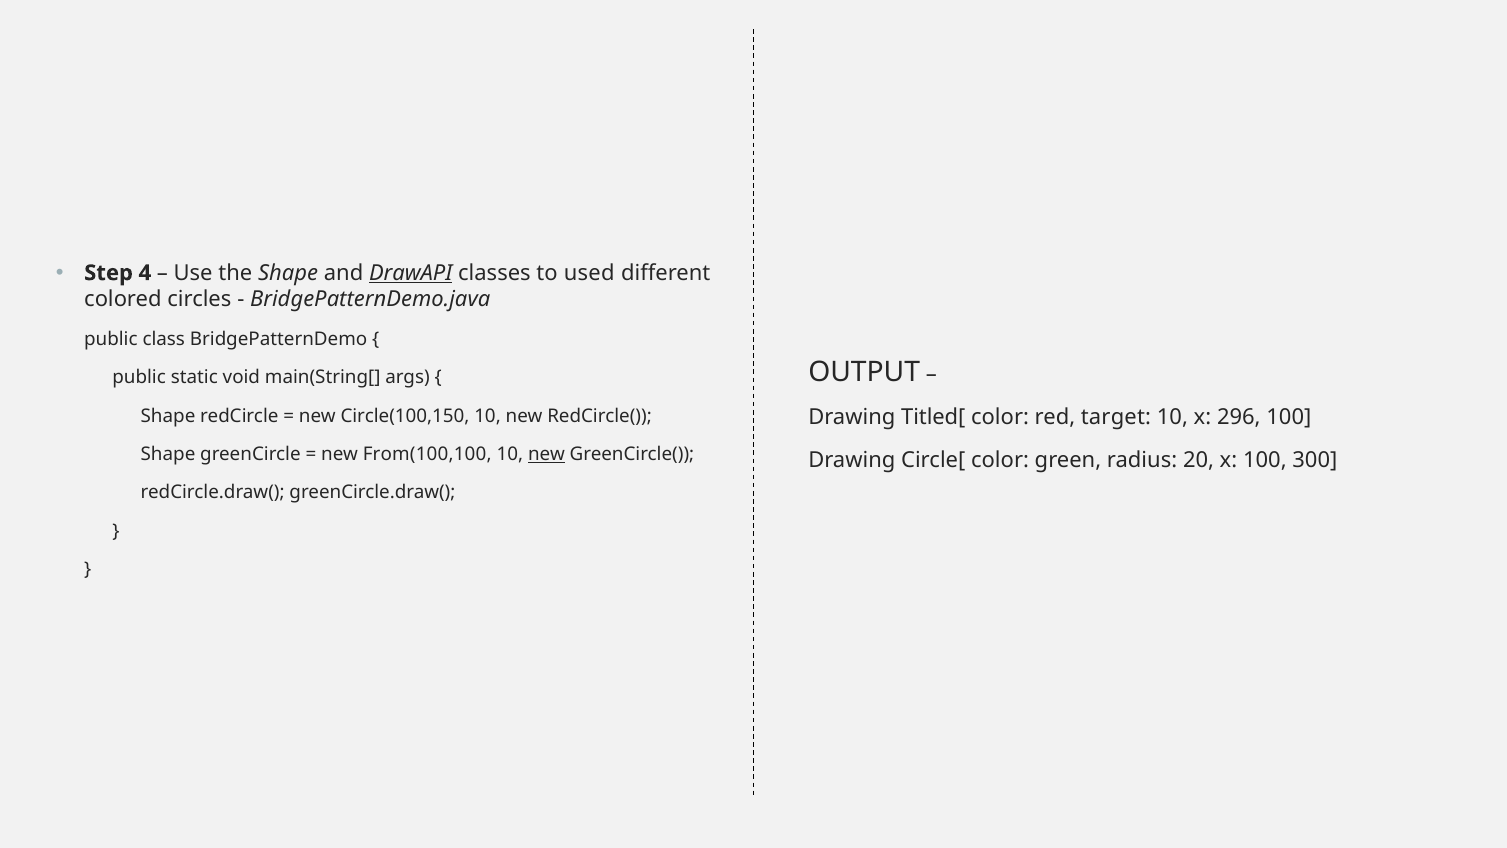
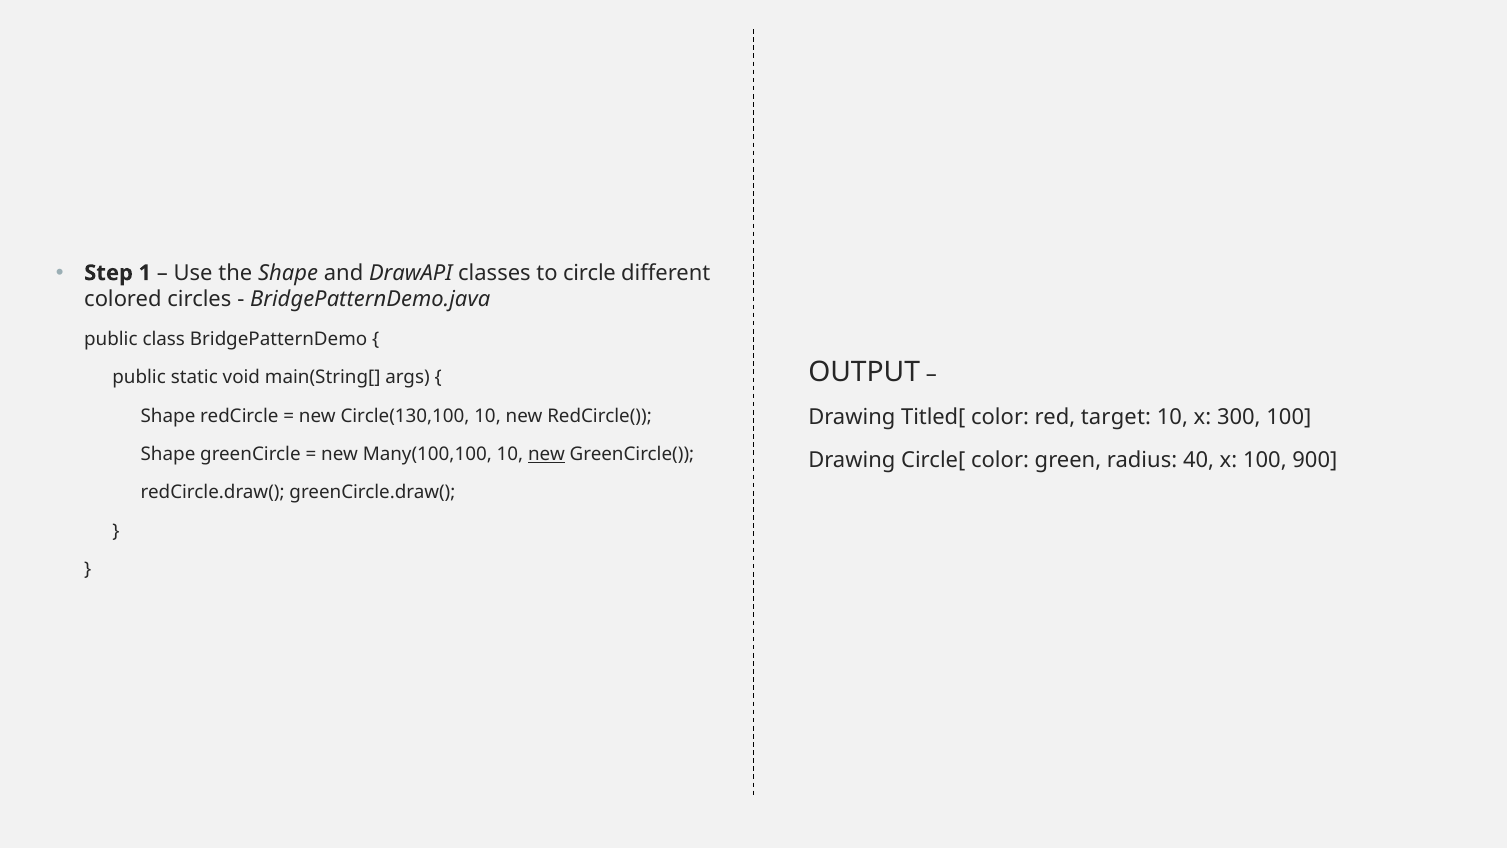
4: 4 -> 1
DrawAPI underline: present -> none
used: used -> circle
Circle(100,150: Circle(100,150 -> Circle(130,100
296: 296 -> 300
From(100,100: From(100,100 -> Many(100,100
20: 20 -> 40
300: 300 -> 900
